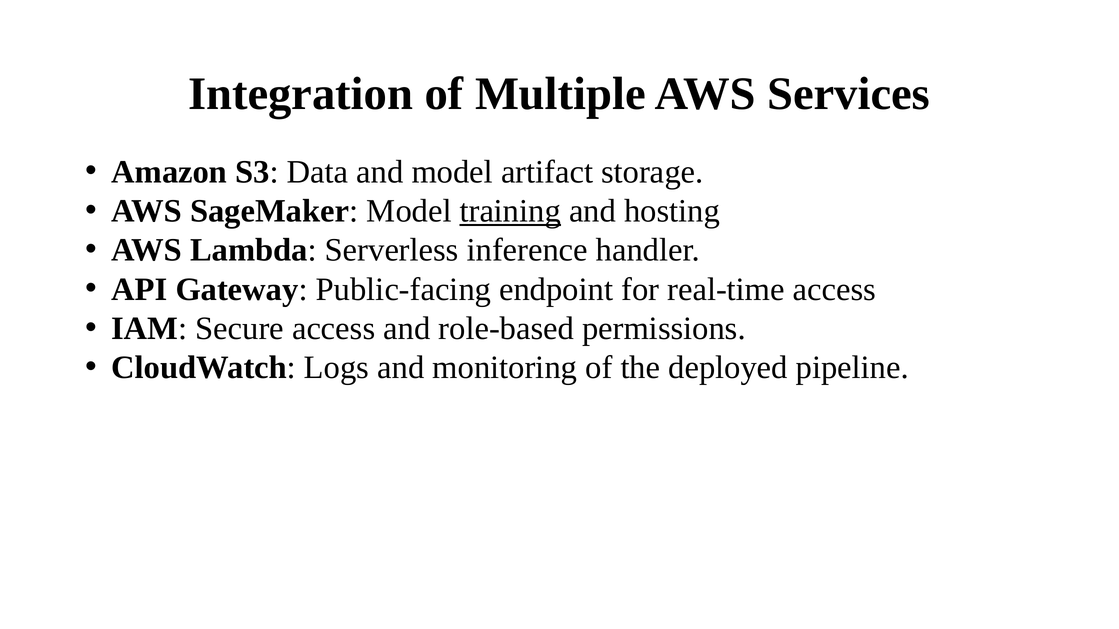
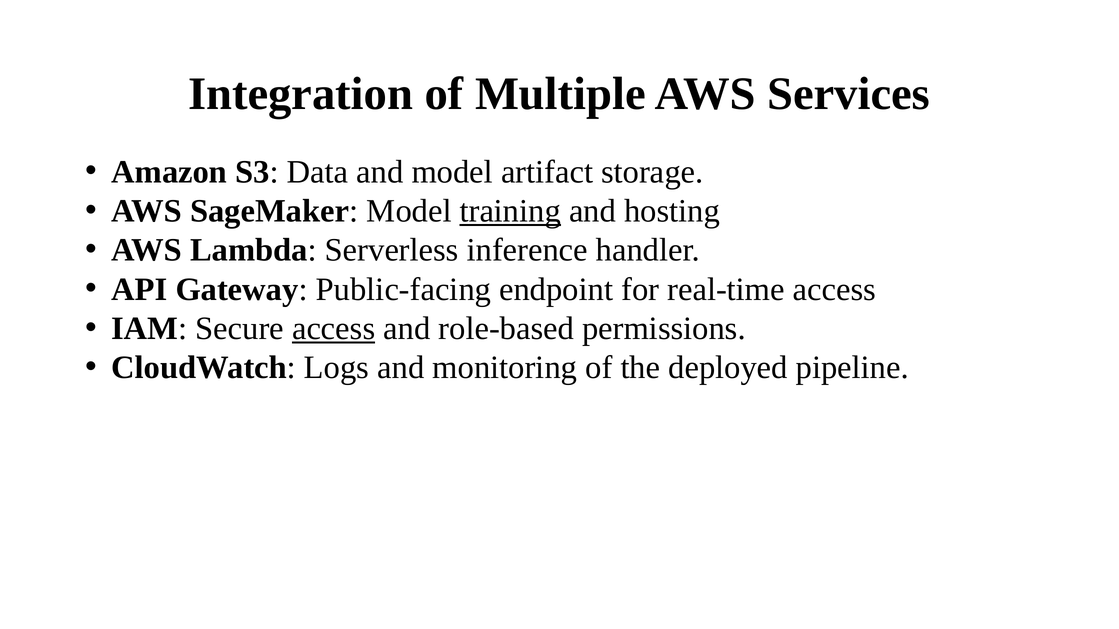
access at (334, 329) underline: none -> present
